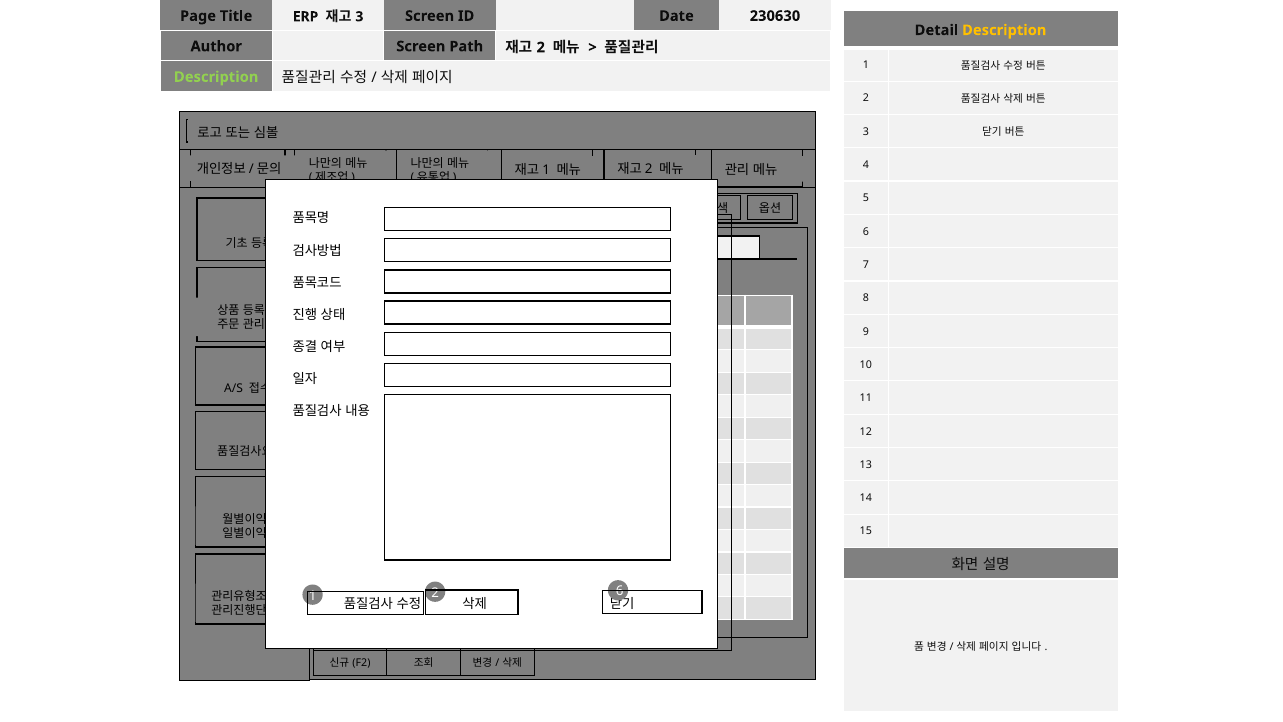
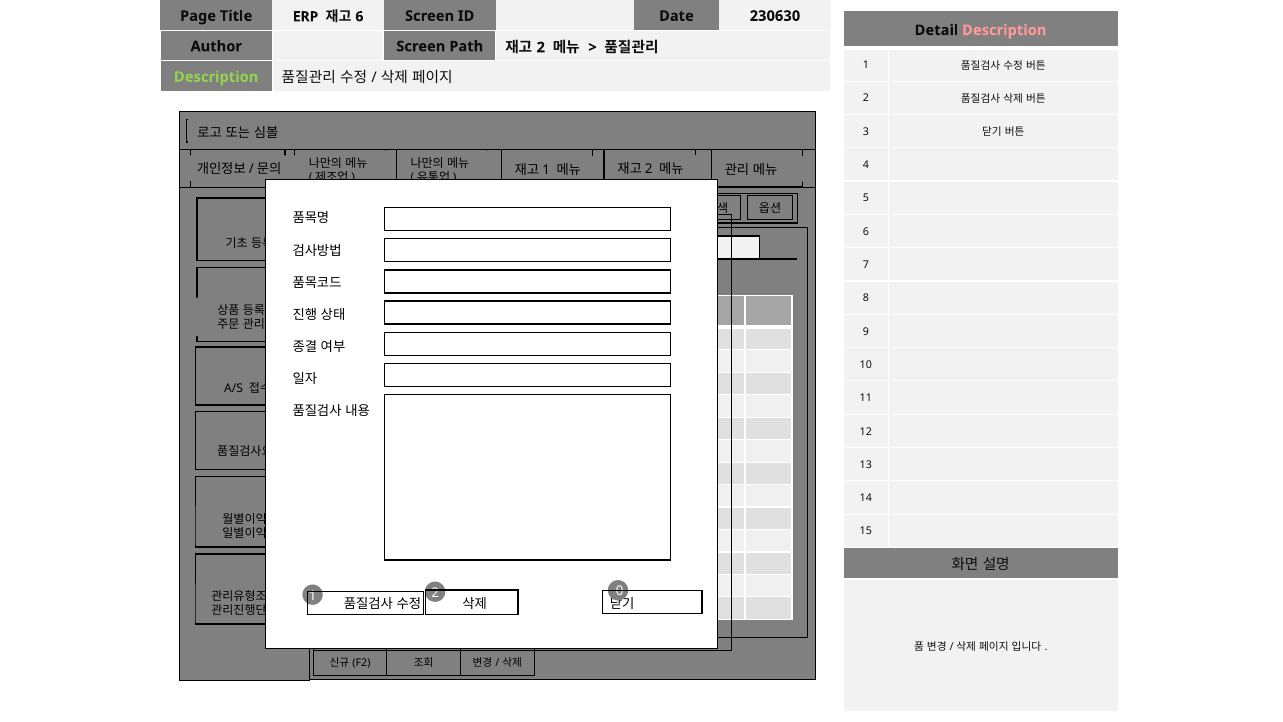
3 at (359, 17): 3 -> 6
Description at (1004, 30) colour: yellow -> pink
2 6: 6 -> 0
